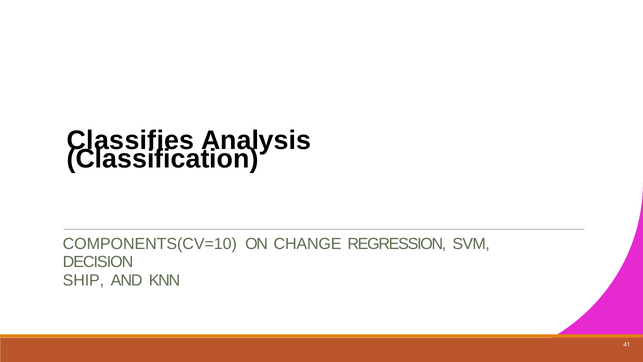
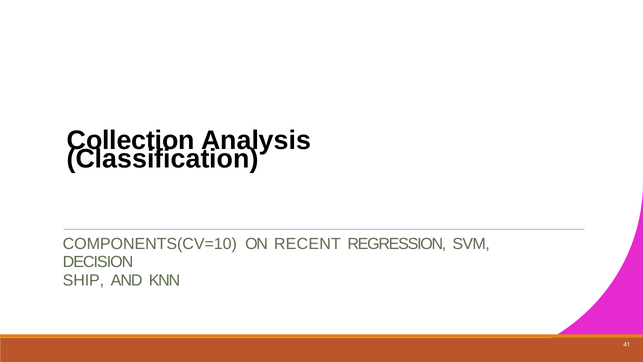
Classifies: Classifies -> Collection
CHANGE: CHANGE -> RECENT
